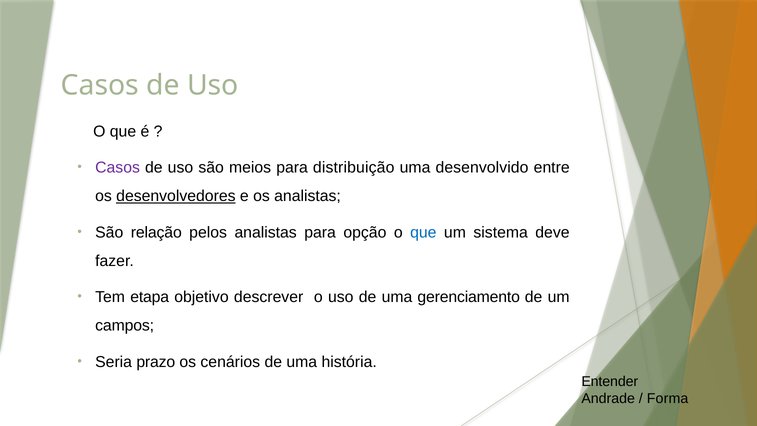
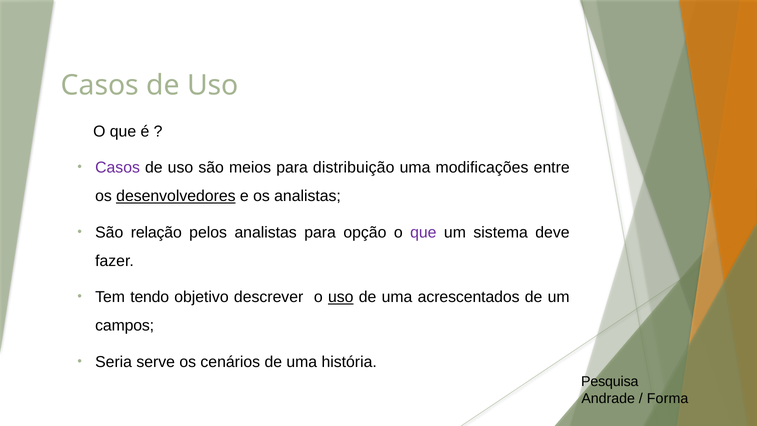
desenvolvido: desenvolvido -> modificações
que at (423, 232) colour: blue -> purple
etapa: etapa -> tendo
uso at (341, 297) underline: none -> present
gerenciamento: gerenciamento -> acrescentados
prazo: prazo -> serve
Entender: Entender -> Pesquisa
